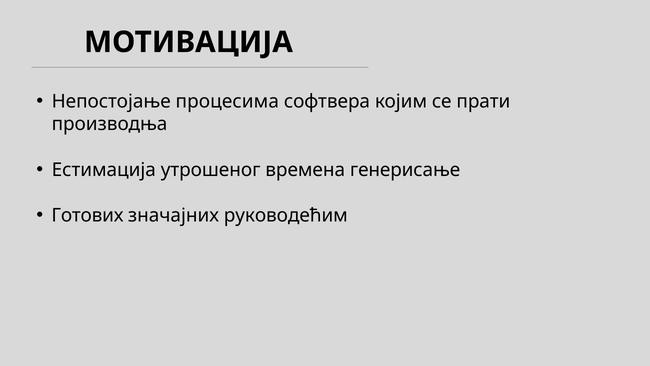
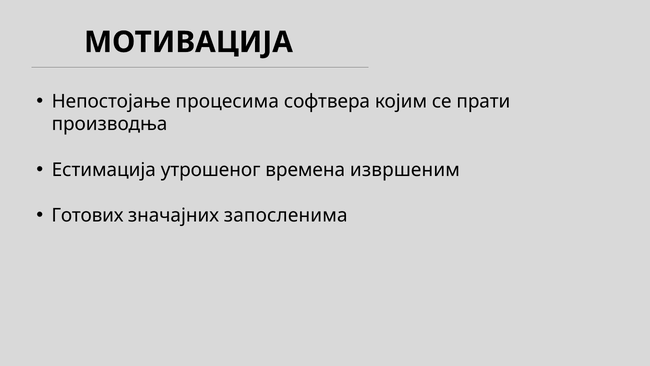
генерисање: генерисање -> извршеним
руководећим: руководећим -> запосленима
